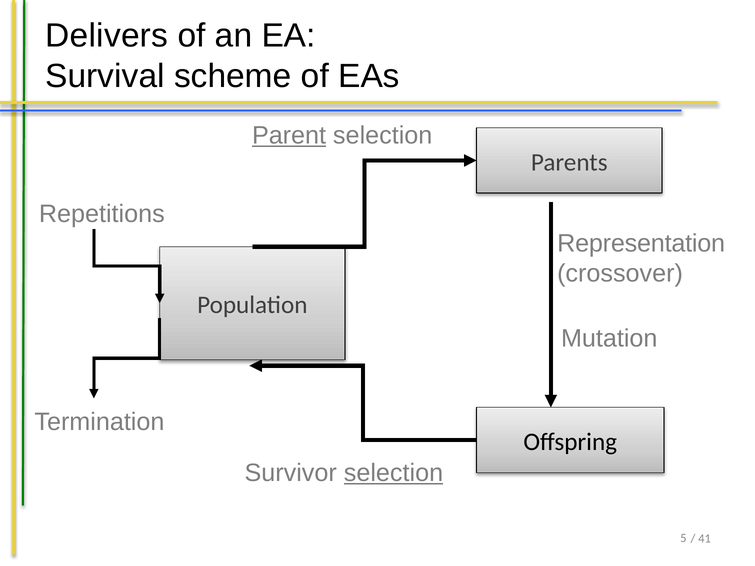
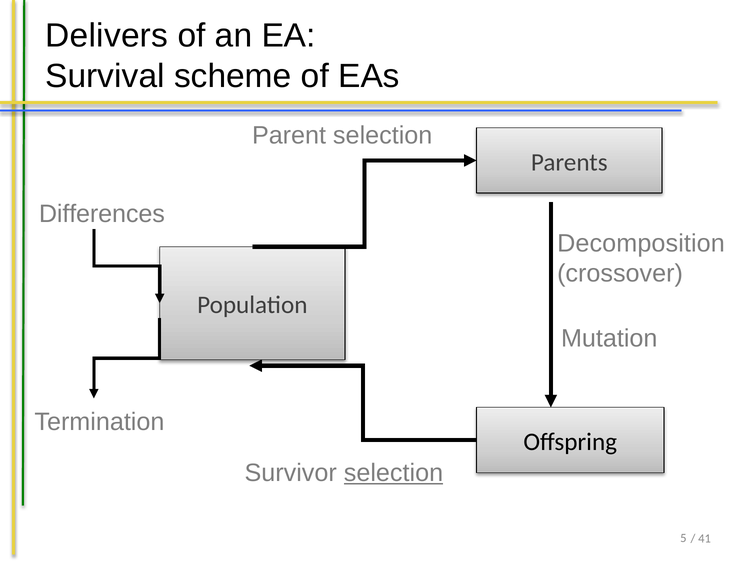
Parent underline: present -> none
Repetitions: Repetitions -> Differences
Representation: Representation -> Decomposition
